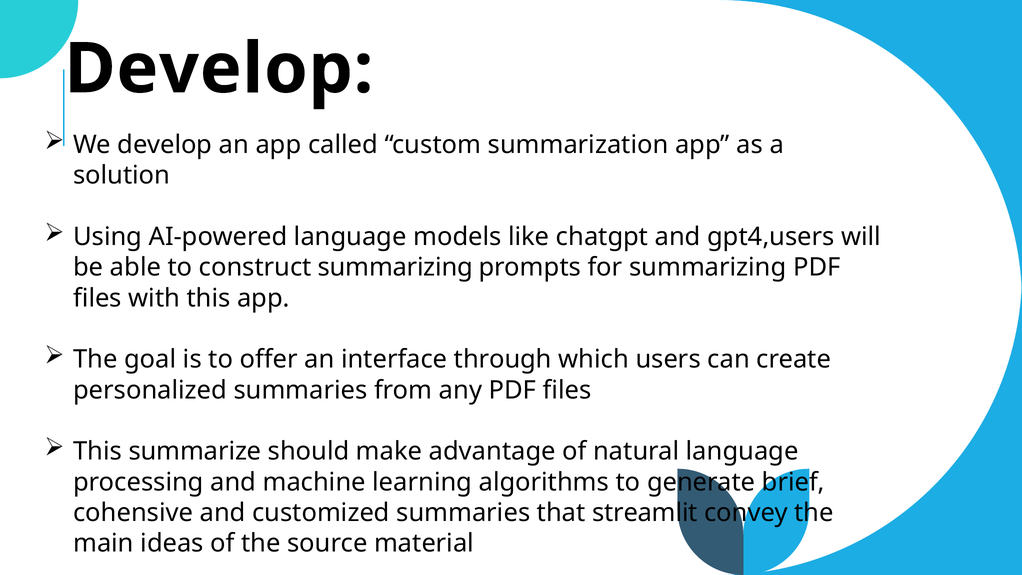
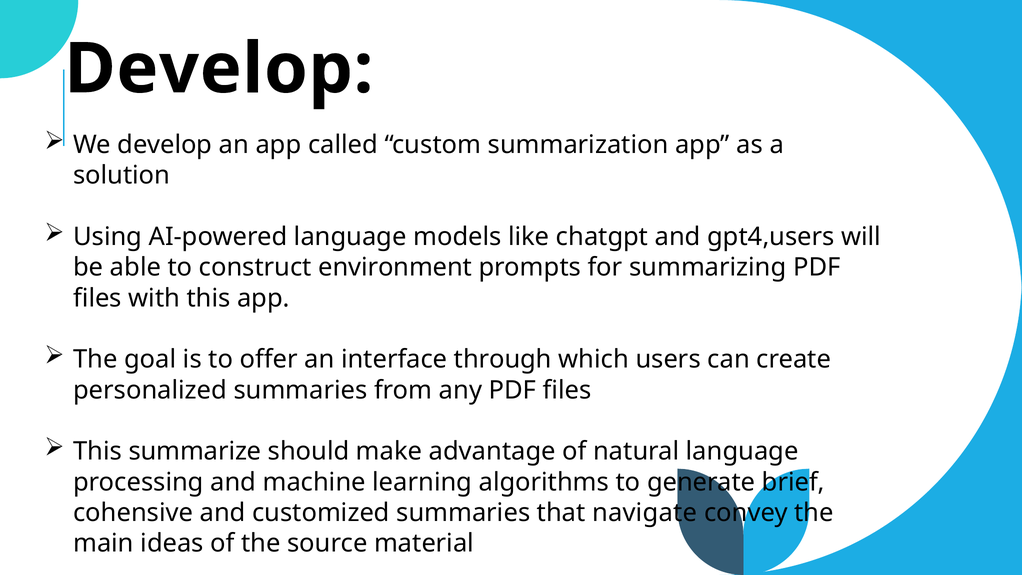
construct summarizing: summarizing -> environment
streamlit: streamlit -> navigate
